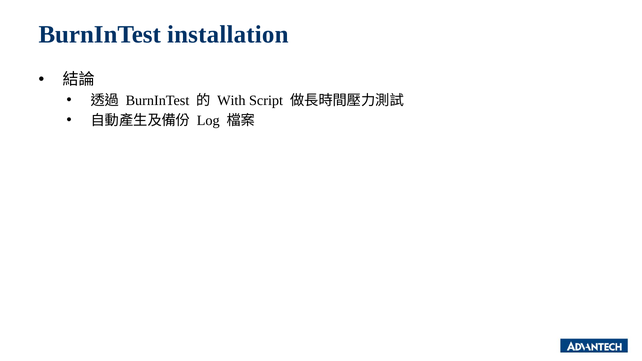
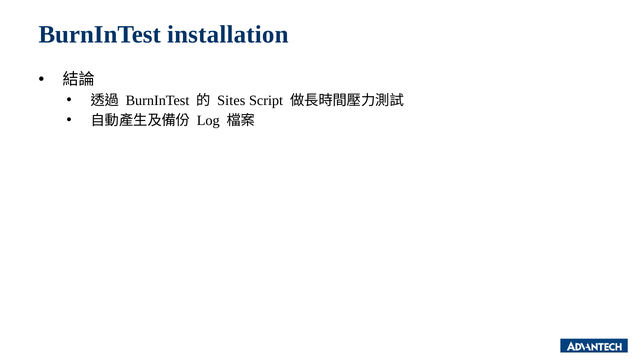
With: With -> Sites
